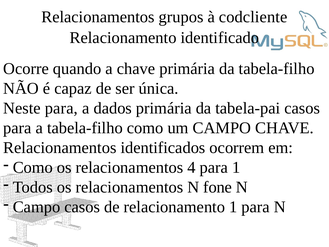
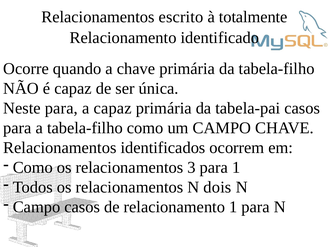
grupos: grupos -> escrito
codcliente: codcliente -> totalmente
a dados: dados -> capaz
4: 4 -> 3
fone: fone -> dois
